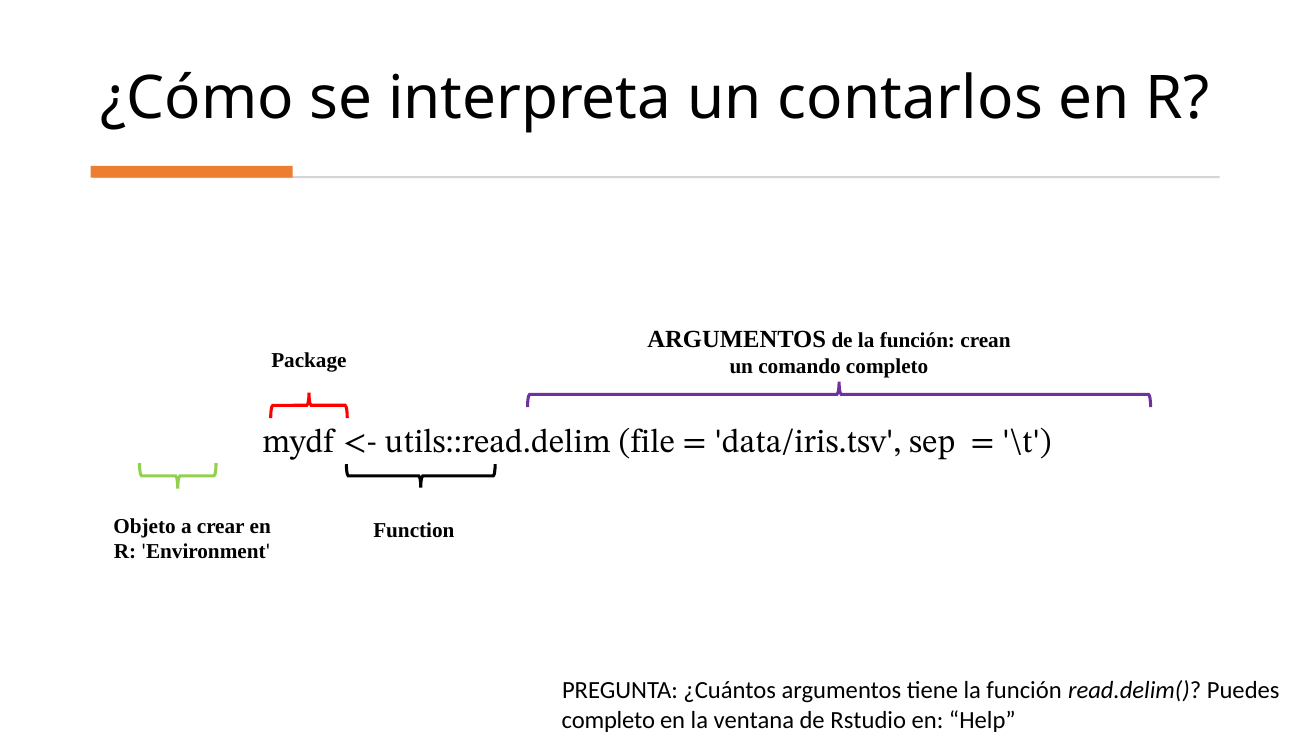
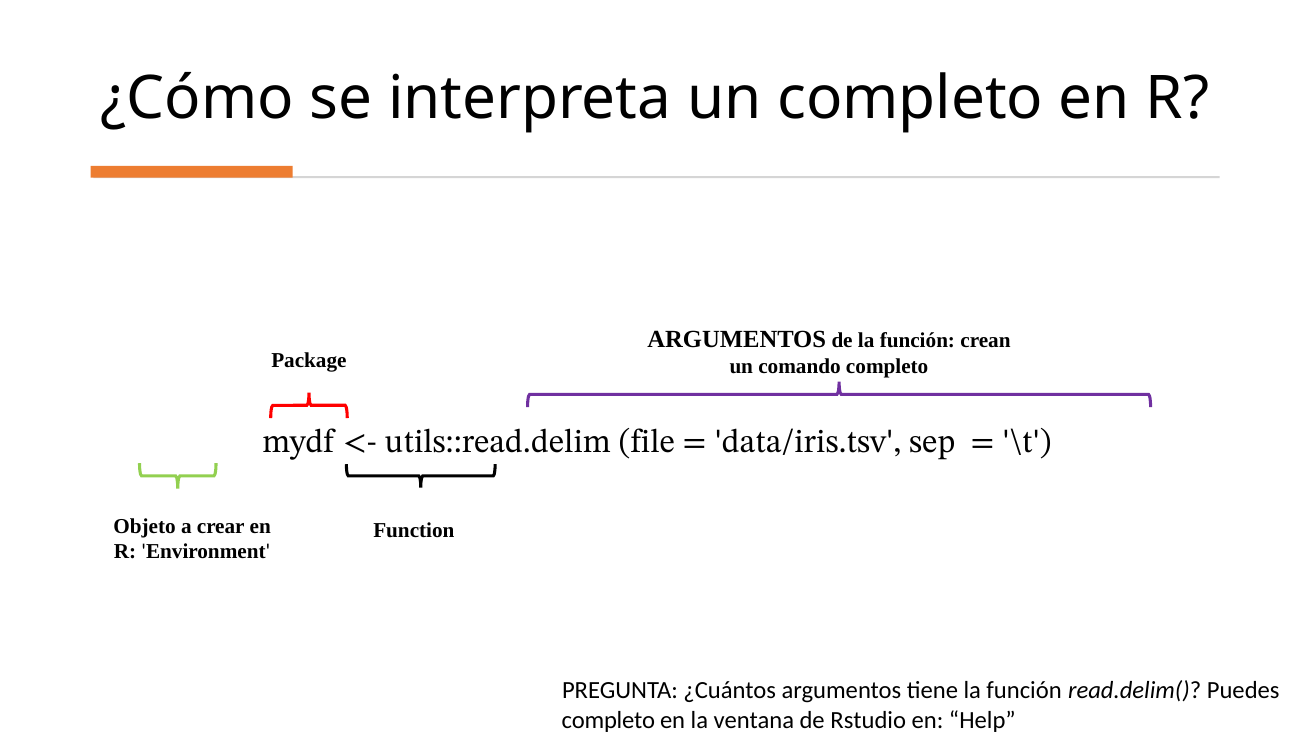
un contarlos: contarlos -> completo
